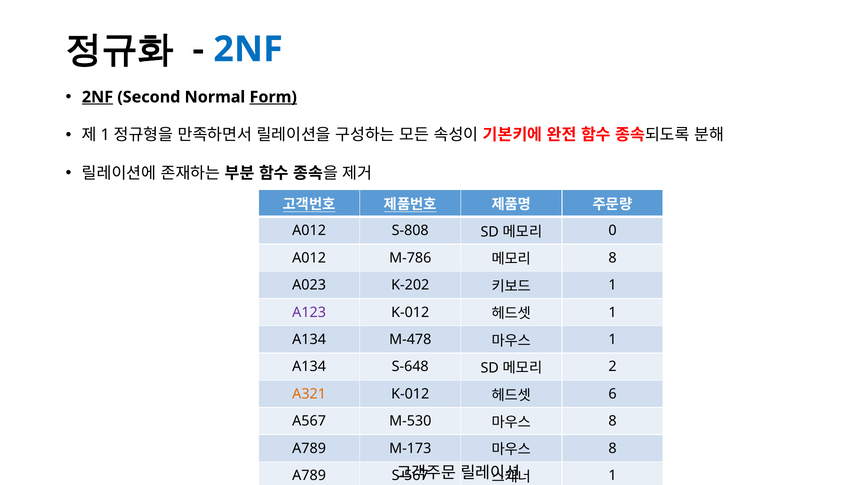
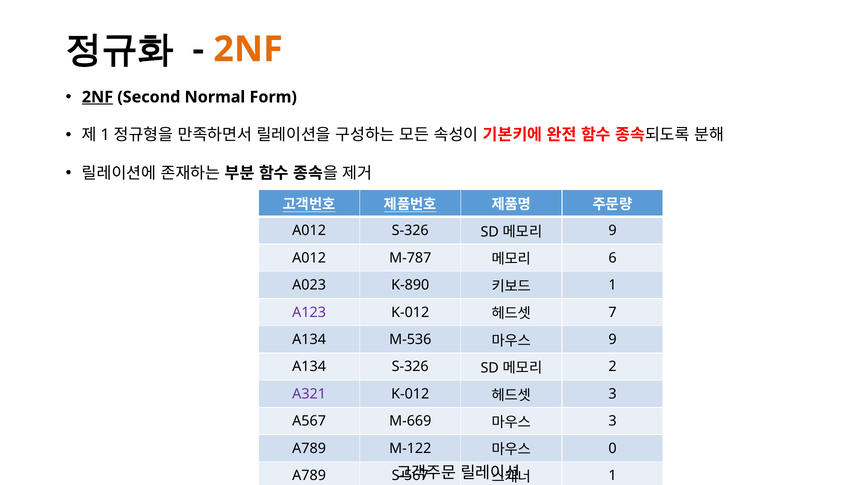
2NF at (248, 49) colour: blue -> orange
Form underline: present -> none
A012 S-808: S-808 -> S-326
0 at (613, 231): 0 -> 9
M-786: M-786 -> M-787
8 at (613, 258): 8 -> 6
K-202: K-202 -> K-890
1 at (613, 312): 1 -> 7
M-478: M-478 -> M-536
1 at (613, 339): 1 -> 9
A134 S-648: S-648 -> S-326
A321 colour: orange -> purple
6 at (613, 394): 6 -> 3
M-530: M-530 -> M-669
8 at (613, 421): 8 -> 3
M-173: M-173 -> M-122
8 at (613, 448): 8 -> 0
